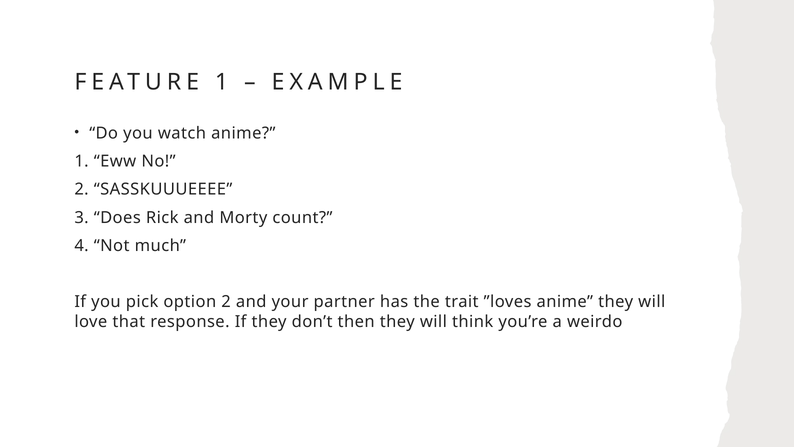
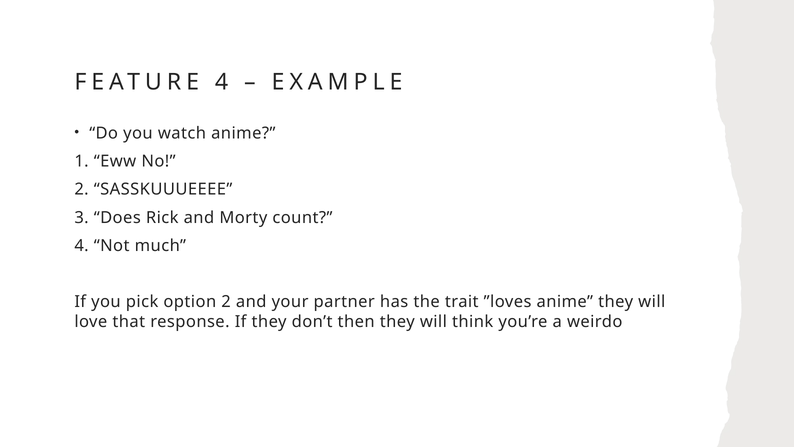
FEATURE 1: 1 -> 4
